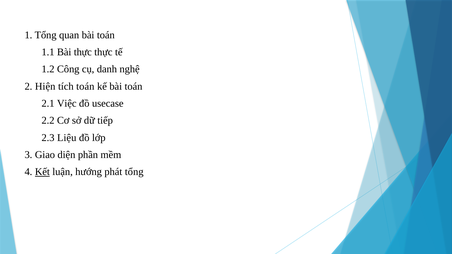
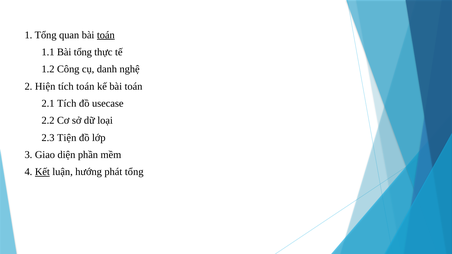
toán at (106, 35) underline: none -> present
Bài thực: thực -> tổng
2.1 Việc: Việc -> Tích
tiếp: tiếp -> loại
Liệu: Liệu -> Tiện
